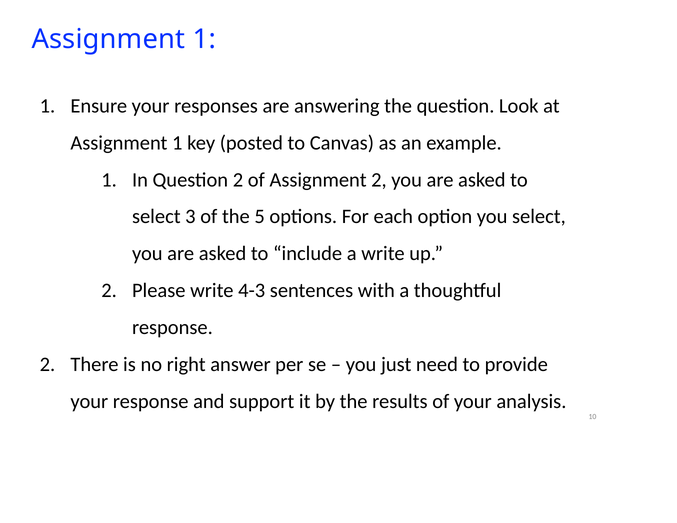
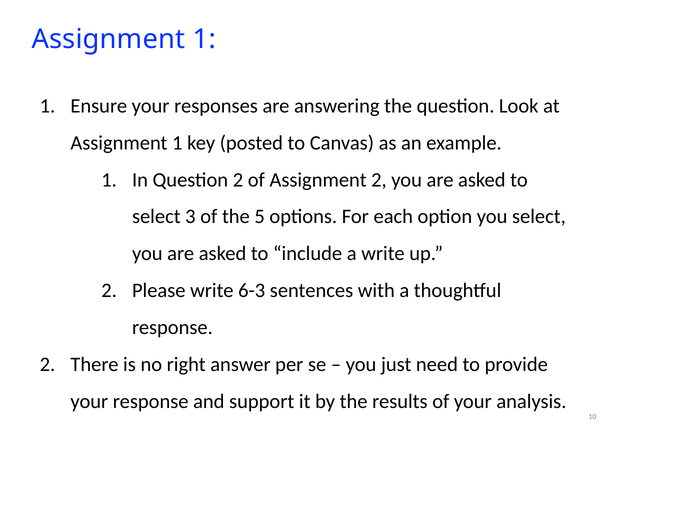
4-3: 4-3 -> 6-3
